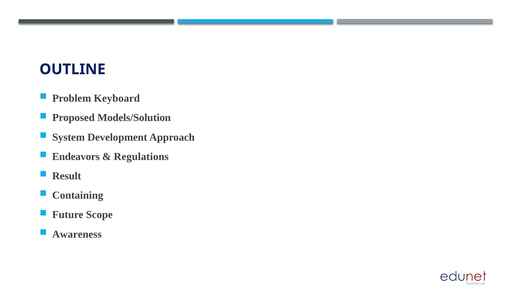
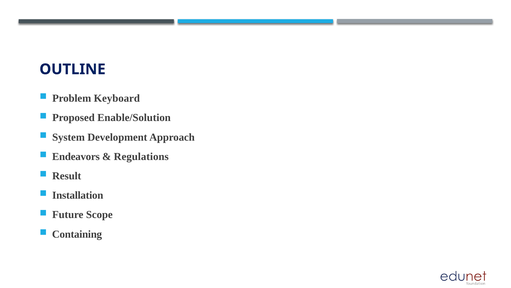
Models/Solution: Models/Solution -> Enable/Solution
Containing: Containing -> Installation
Awareness: Awareness -> Containing
